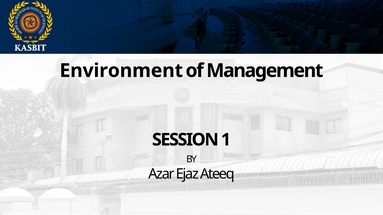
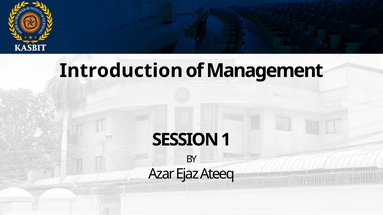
Environment: Environment -> Introduction
